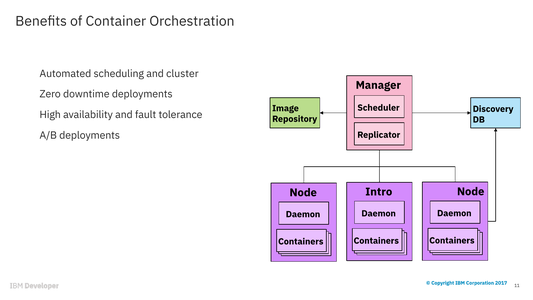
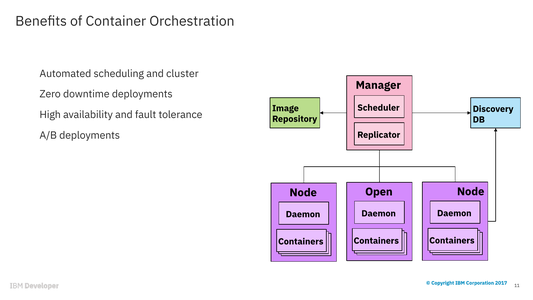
Intro: Intro -> Open
